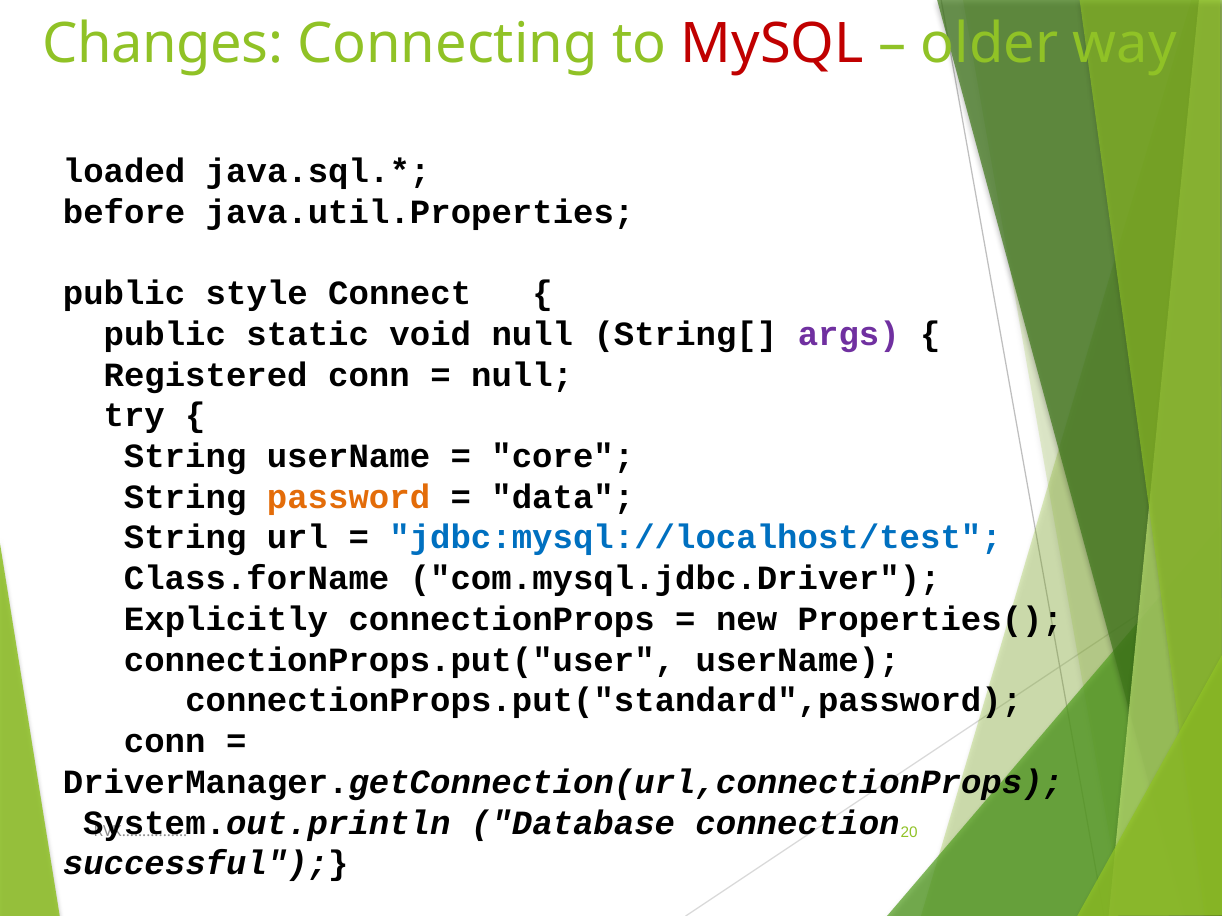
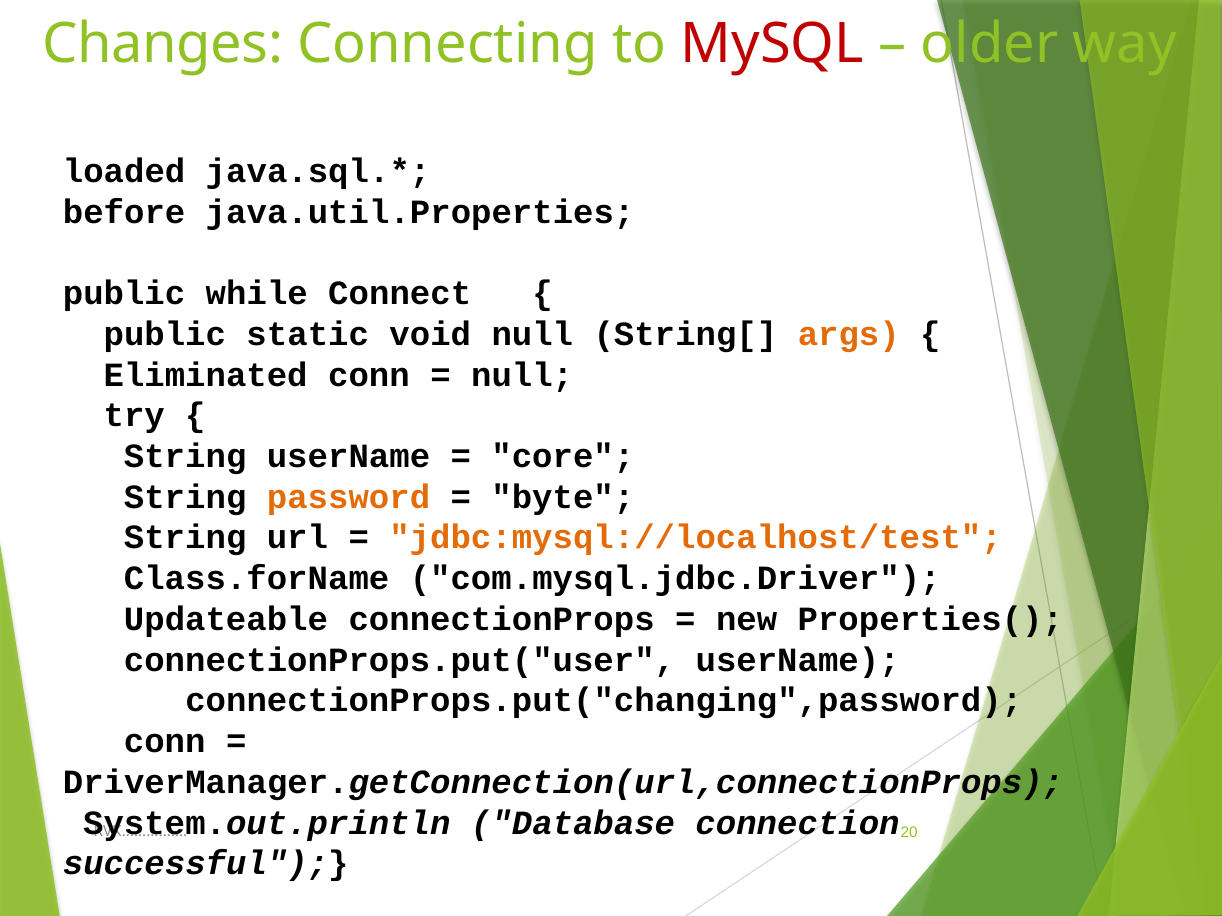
style: style -> while
args colour: purple -> orange
Registered: Registered -> Eliminated
data: data -> byte
jdbc:mysql://localhost/test colour: blue -> orange
Explicitly: Explicitly -> Updateable
connectionProps.put("standard",password: connectionProps.put("standard",password -> connectionProps.put("changing",password
